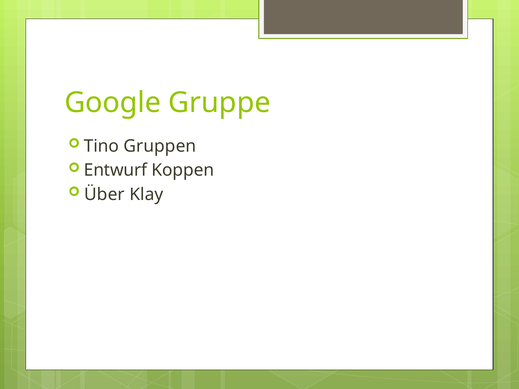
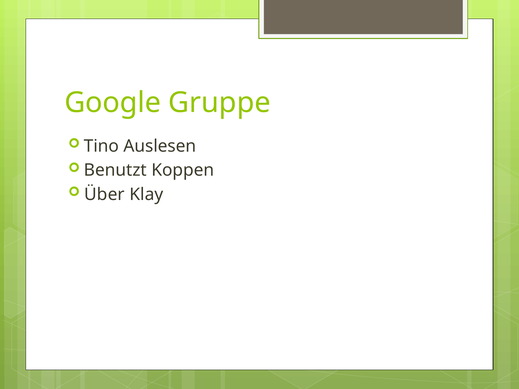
Gruppen: Gruppen -> Auslesen
Entwurf: Entwurf -> Benutzt
